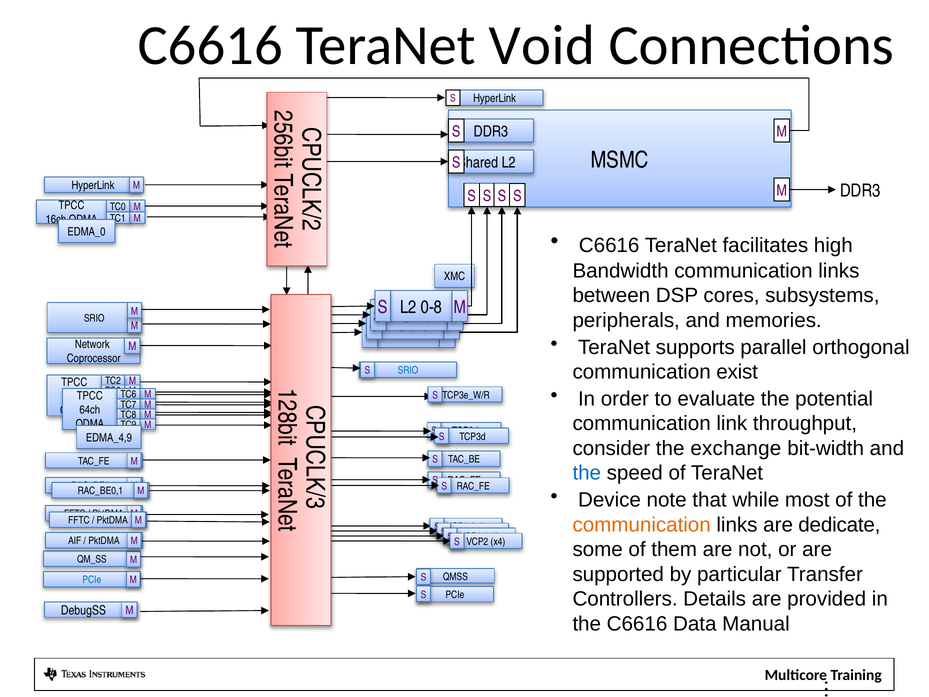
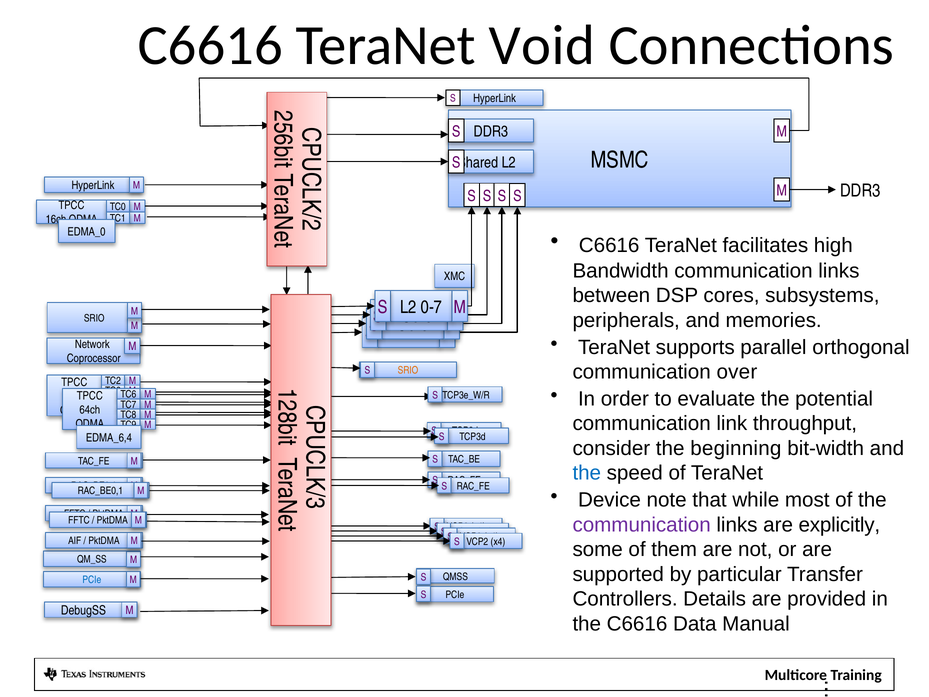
0-8: 0-8 -> 0-7
exist: exist -> over
SRIO at (408, 370) colour: blue -> orange
EDMA_4,9: EDMA_4,9 -> EDMA_6,4
exchange: exchange -> beginning
communication at (642, 525) colour: orange -> purple
dedicate: dedicate -> explicitly
